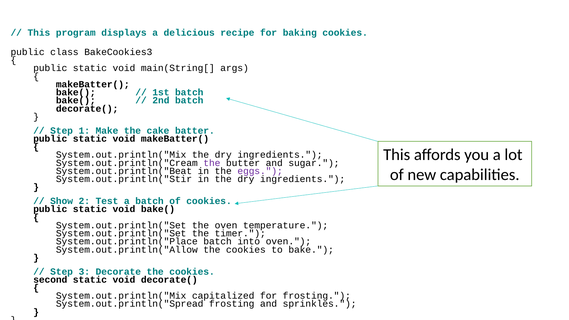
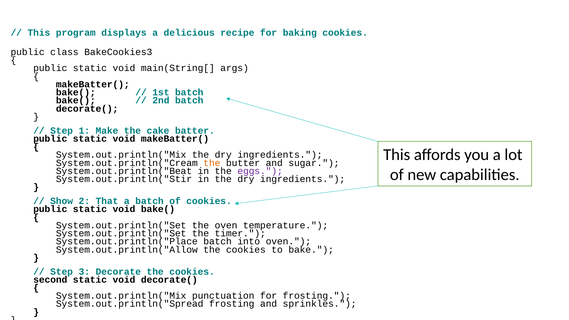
the at (212, 163) colour: purple -> orange
Test: Test -> That
capitalized: capitalized -> punctuation
